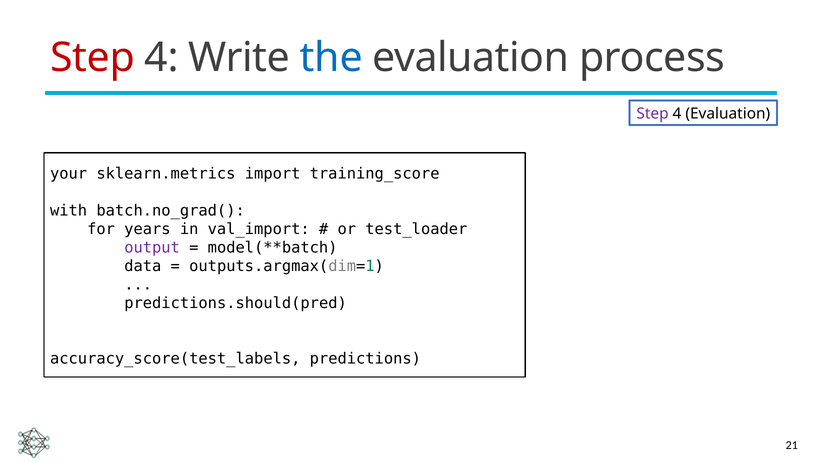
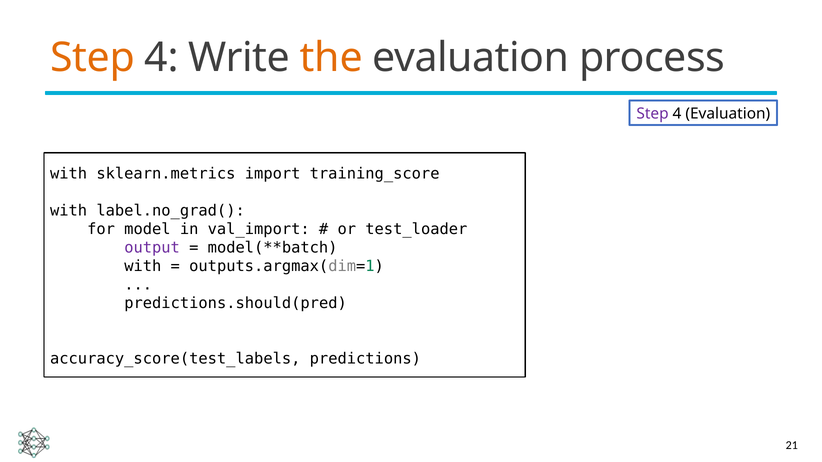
Step at (93, 58) colour: red -> orange
the colour: blue -> orange
your at (69, 174): your -> with
batch.no_grad(: batch.no_grad( -> label.no_grad(
years: years -> model
data at (143, 266): data -> with
